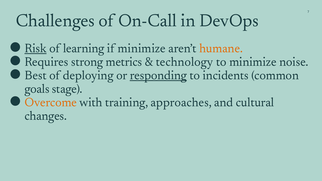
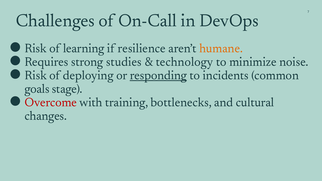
Risk at (36, 48) underline: present -> none
if minimize: minimize -> resilience
metrics: metrics -> studies
Best at (36, 75): Best -> Risk
Overcome colour: orange -> red
approaches: approaches -> bottlenecks
